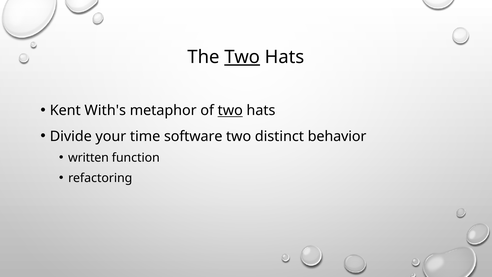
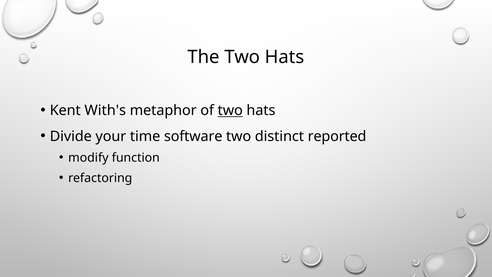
Two at (242, 57) underline: present -> none
behavior: behavior -> reported
written: written -> modify
